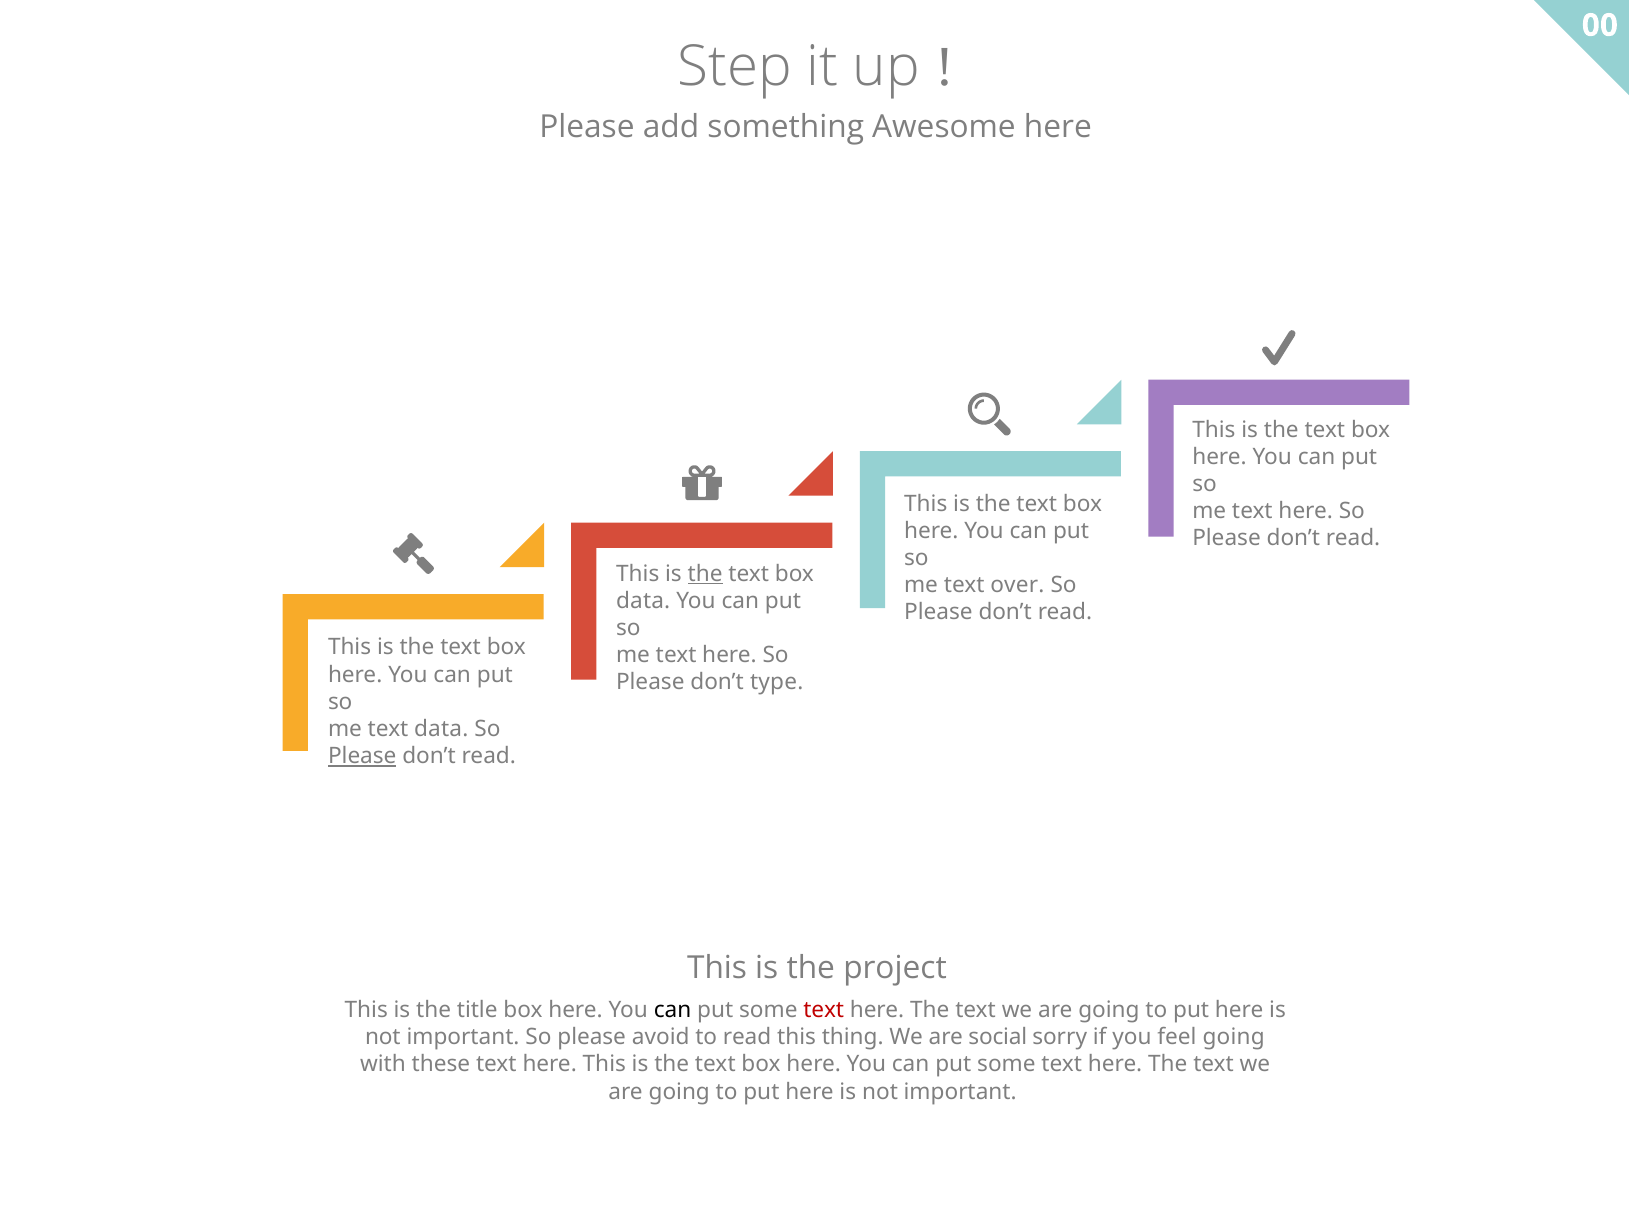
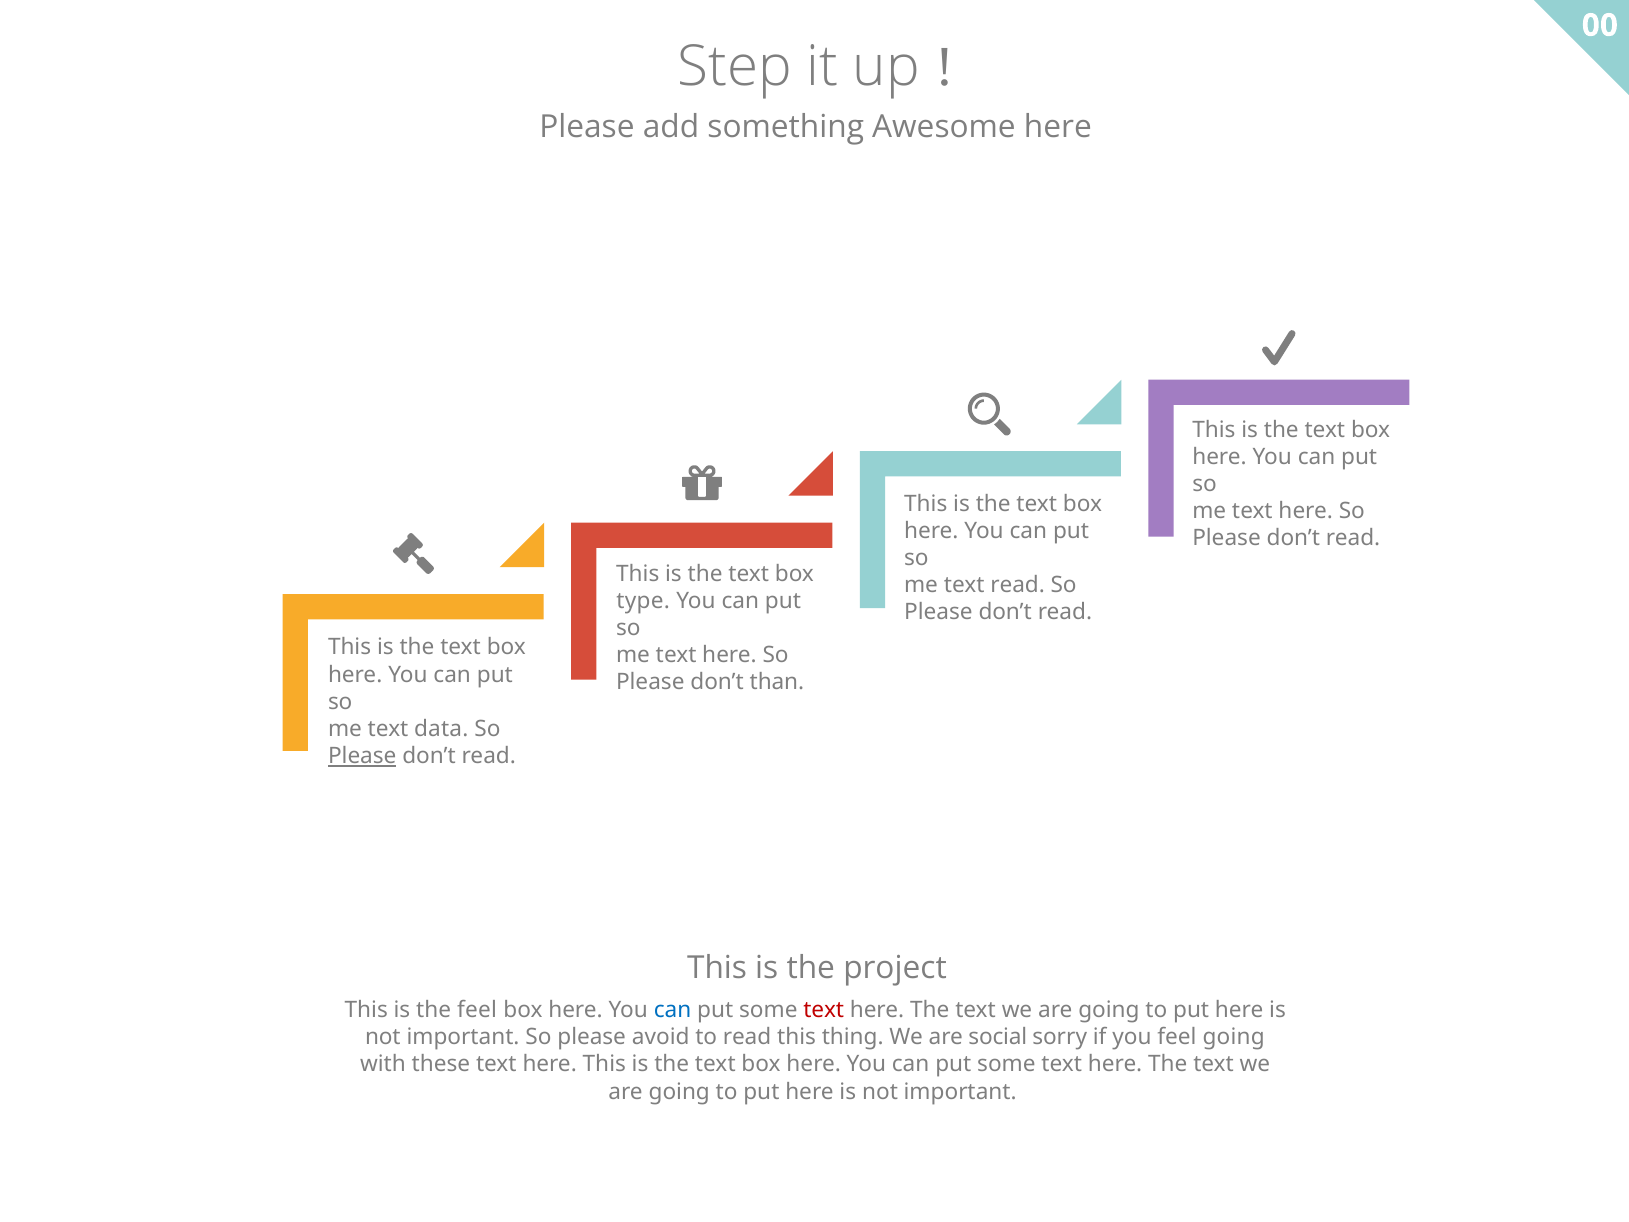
the at (705, 574) underline: present -> none
text over: over -> read
data at (643, 601): data -> type
type: type -> than
the title: title -> feel
can at (673, 1010) colour: black -> blue
